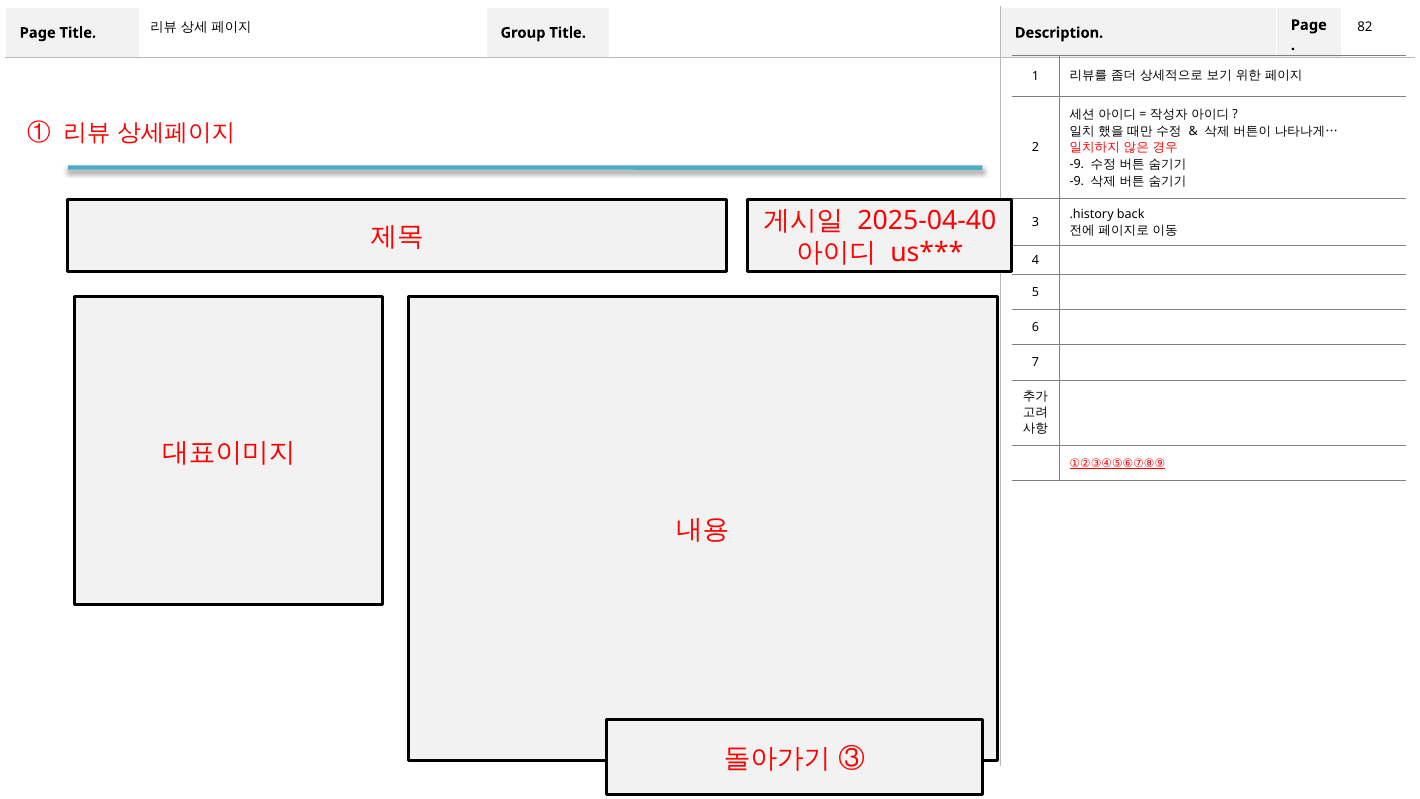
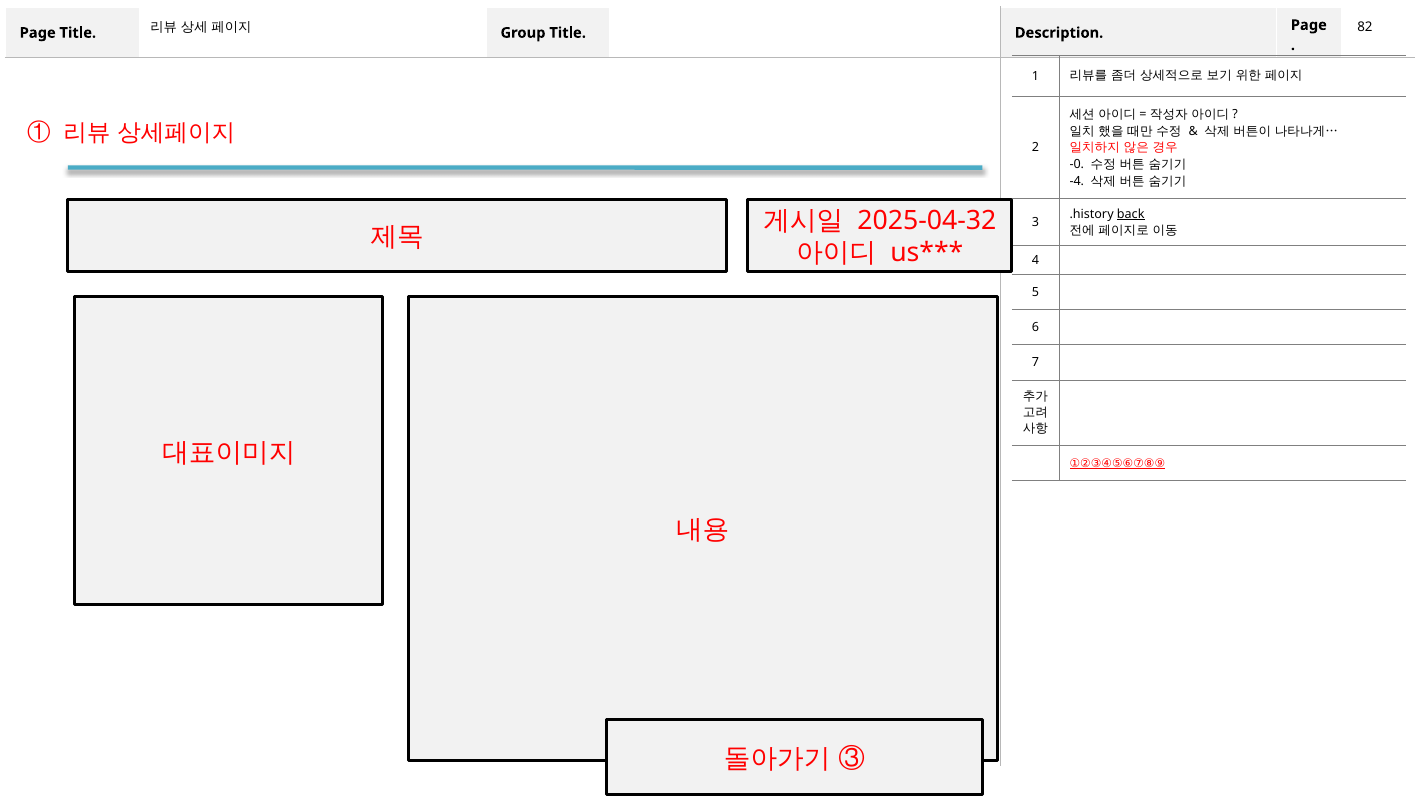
-9 at (1077, 164): -9 -> -0
-9 at (1077, 181): -9 -> -4
back underline: none -> present
2025-04-40: 2025-04-40 -> 2025-04-32
